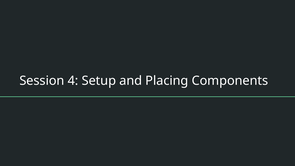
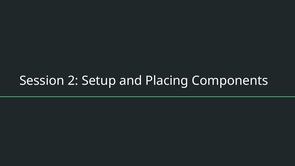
4: 4 -> 2
